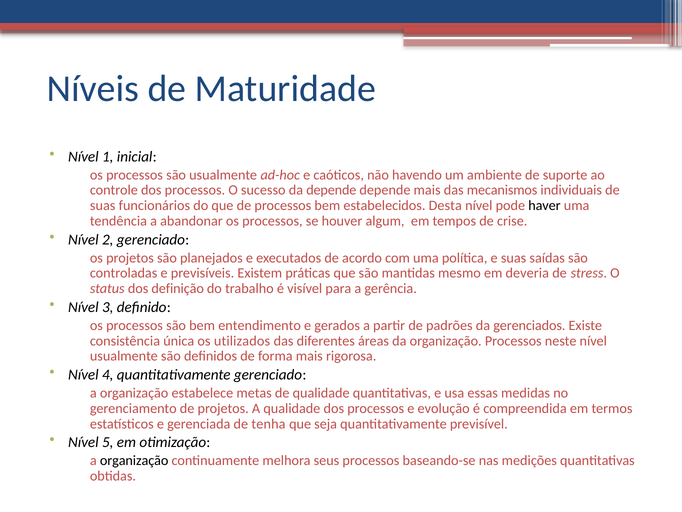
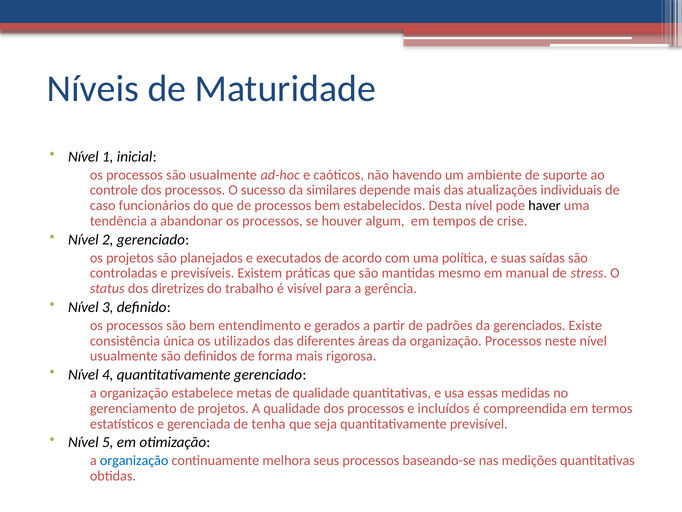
da depende: depende -> similares
mecanismos: mecanismos -> atualizações
suas at (103, 205): suas -> caso
deveria: deveria -> manual
definição: definição -> diretrizes
evolução: evolução -> incluídos
organização at (134, 460) colour: black -> blue
